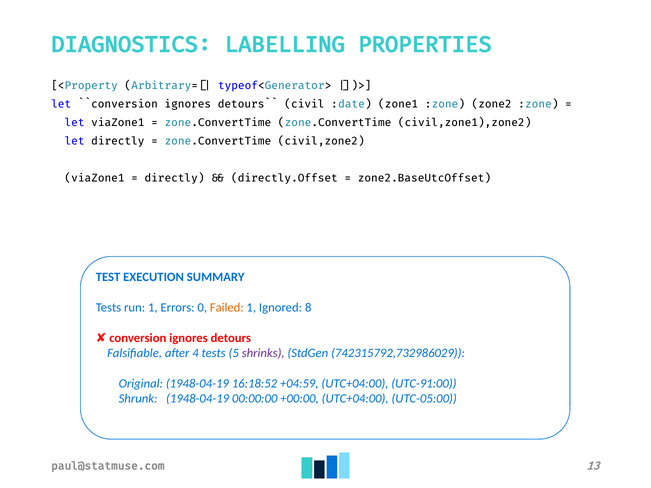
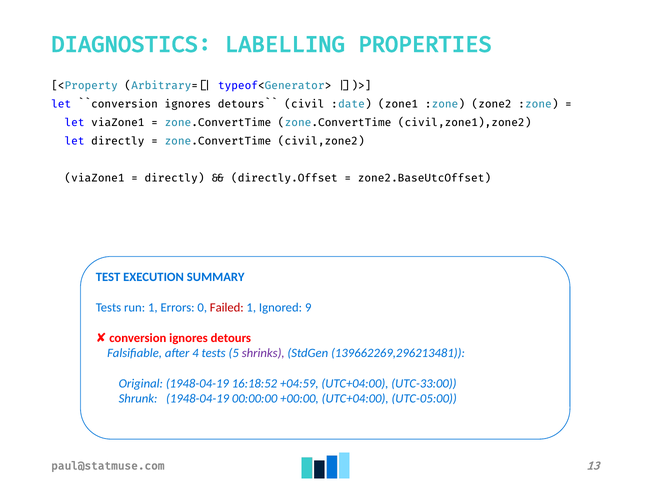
Failed colour: orange -> red
8: 8 -> 9
742315792,732986029: 742315792,732986029 -> 139662269,296213481
UTC-91:00: UTC-91:00 -> UTC-33:00
